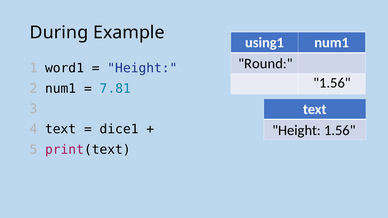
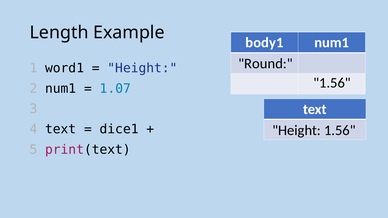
During: During -> Length
using1: using1 -> body1
7.81: 7.81 -> 1.07
